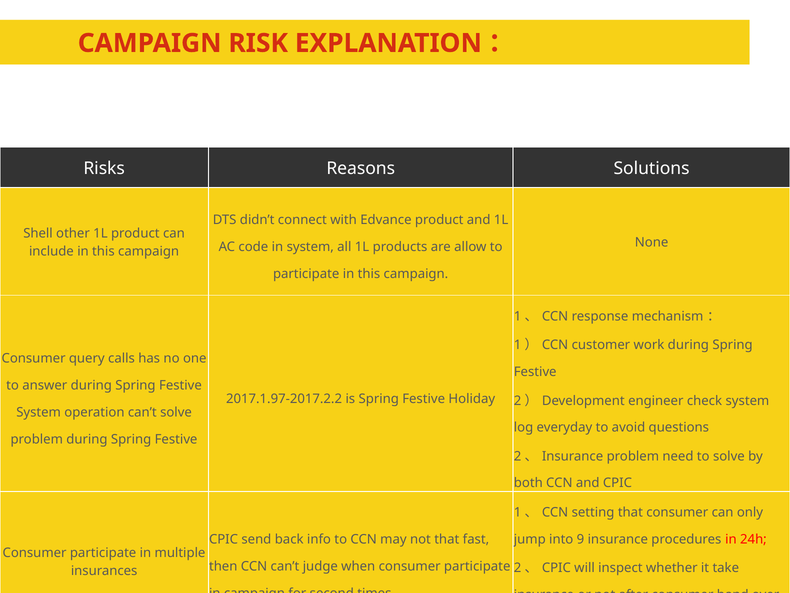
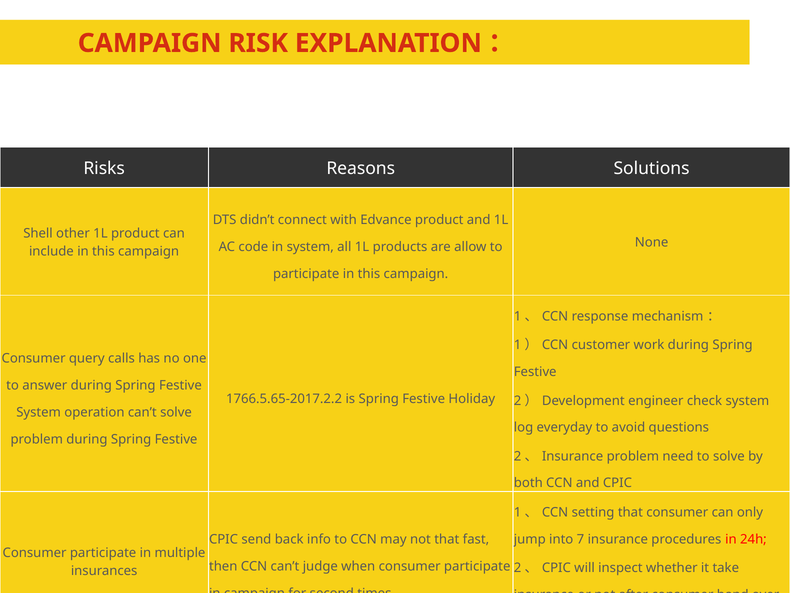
2017.1.97-2017.2.2: 2017.1.97-2017.2.2 -> 1766.5.65-2017.2.2
9: 9 -> 7
